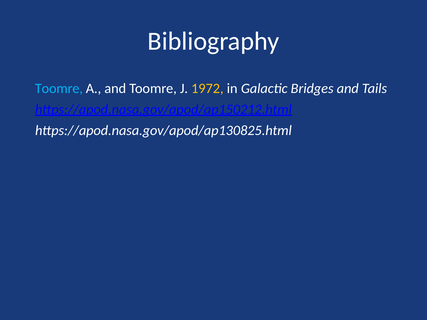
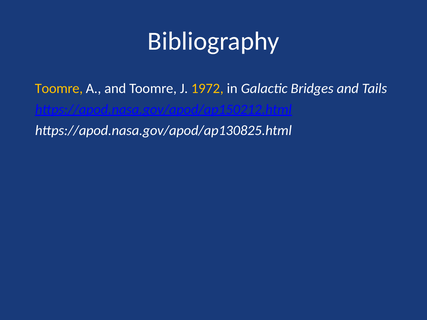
Toomre at (59, 89) colour: light blue -> yellow
